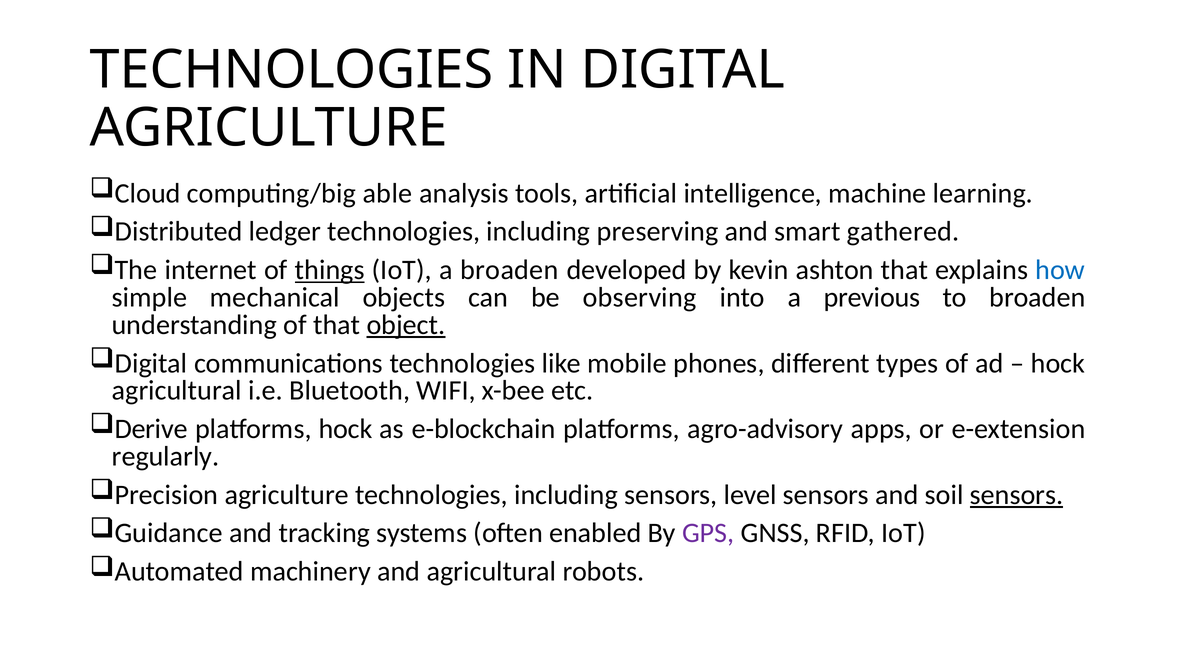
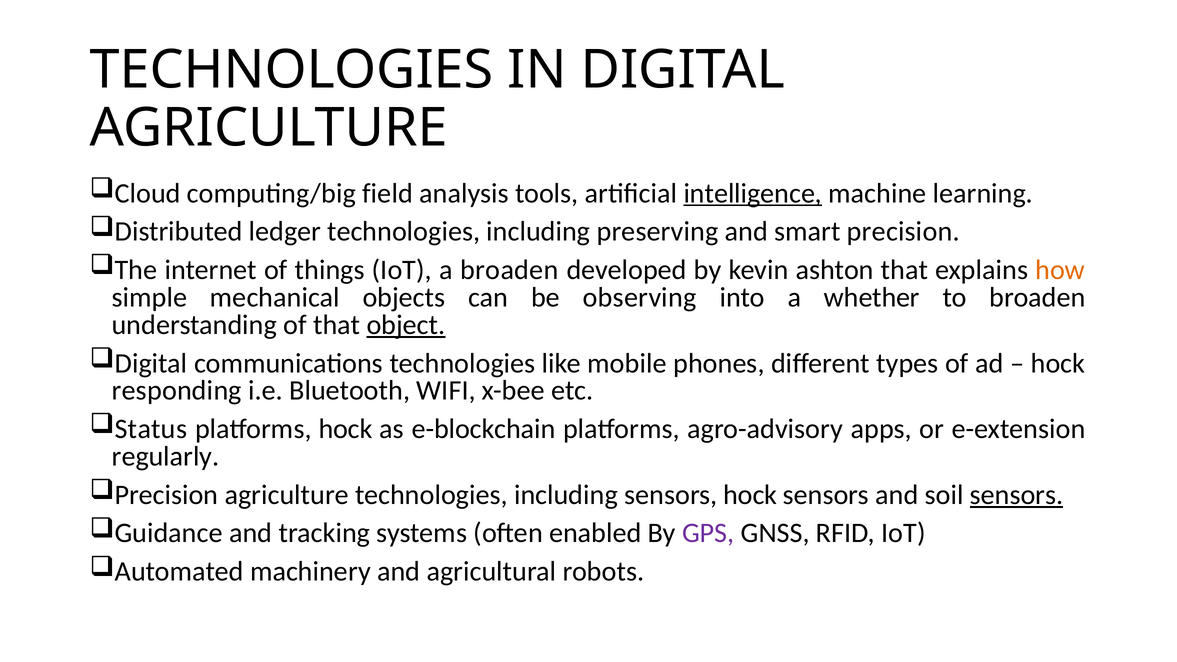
able: able -> field
intelligence underline: none -> present
smart gathered: gathered -> precision
things underline: present -> none
how colour: blue -> orange
previous: previous -> whether
agricultural at (177, 391): agricultural -> responding
Derive: Derive -> Status
sensors level: level -> hock
